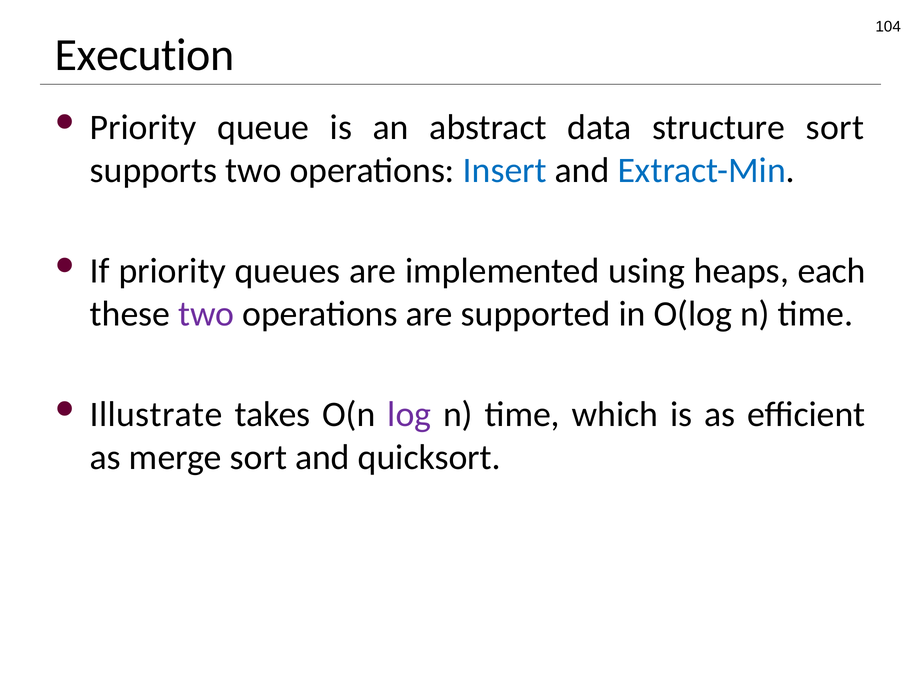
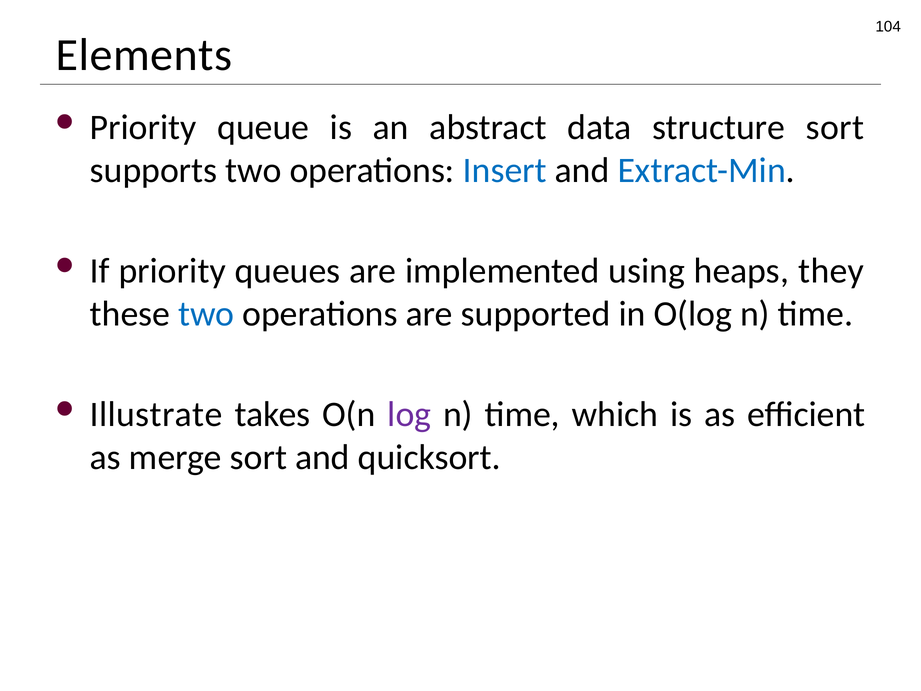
Execution: Execution -> Elements
each: each -> they
two at (206, 314) colour: purple -> blue
